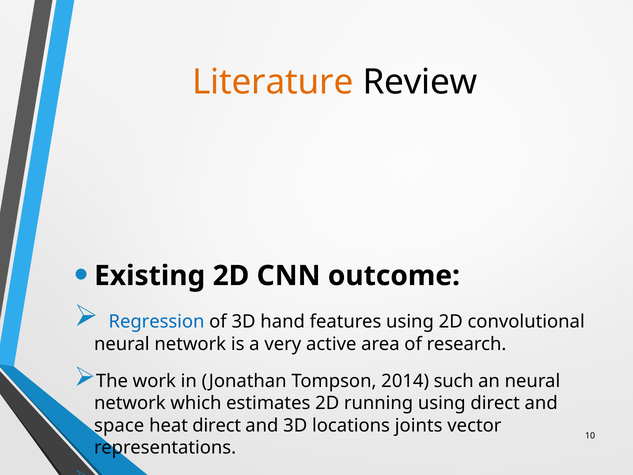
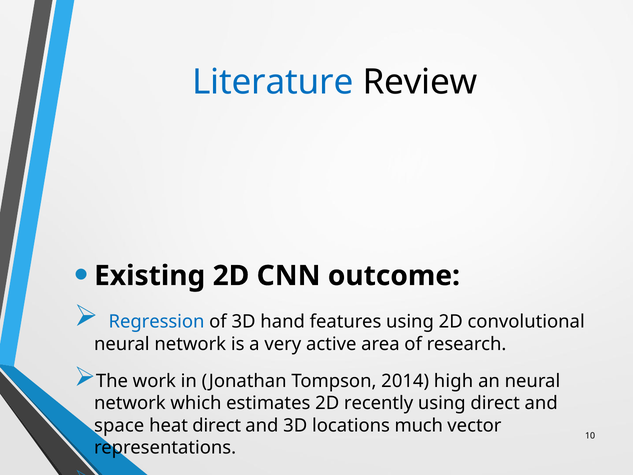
Literature colour: orange -> blue
such: such -> high
running: running -> recently
joints: joints -> much
